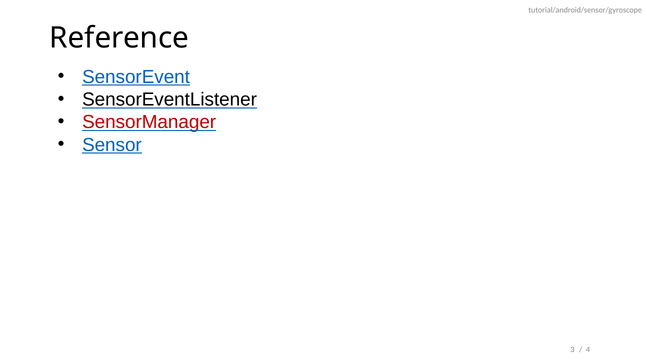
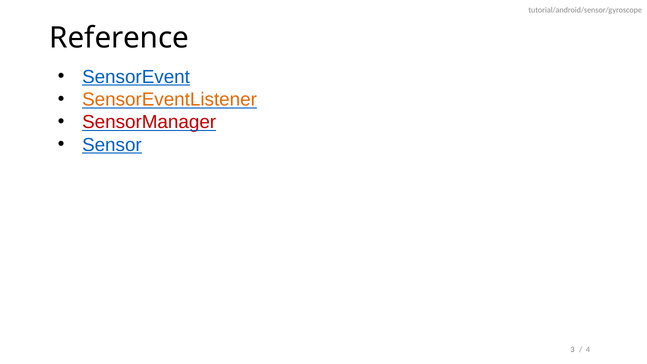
SensorEventListener colour: black -> orange
